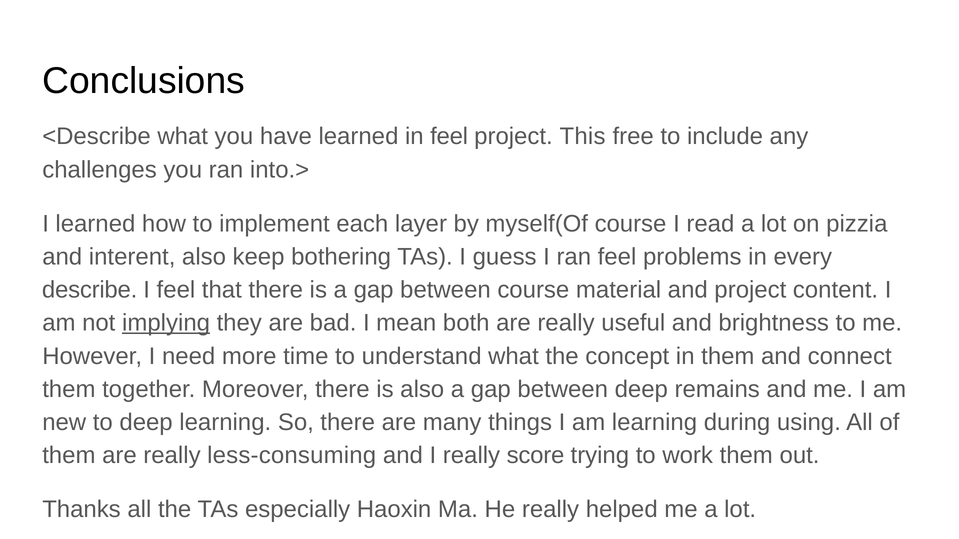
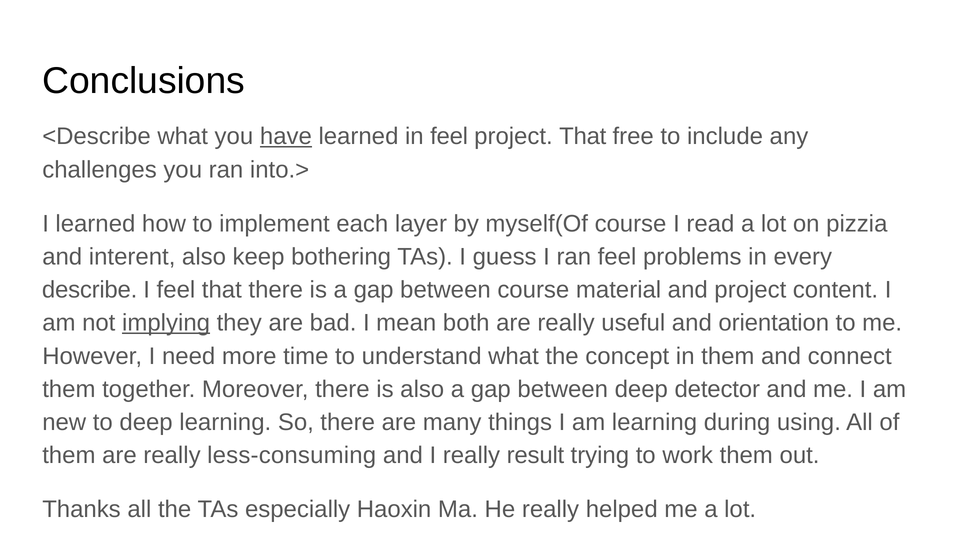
have underline: none -> present
project This: This -> That
brightness: brightness -> orientation
remains: remains -> detector
score: score -> result
